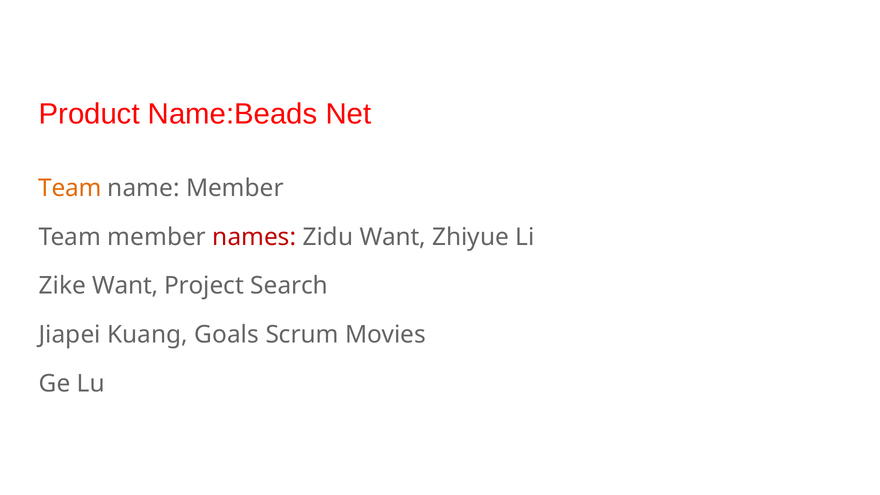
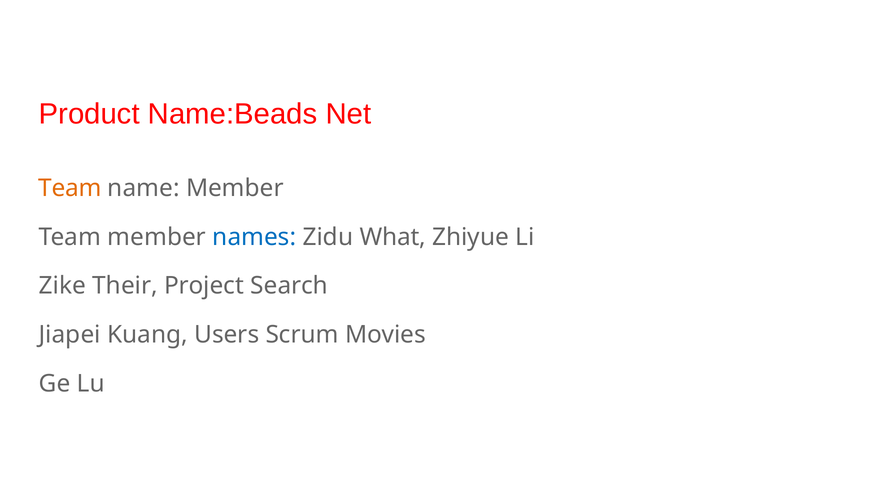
names colour: red -> blue
Zidu Want: Want -> What
Zike Want: Want -> Their
Goals: Goals -> Users
